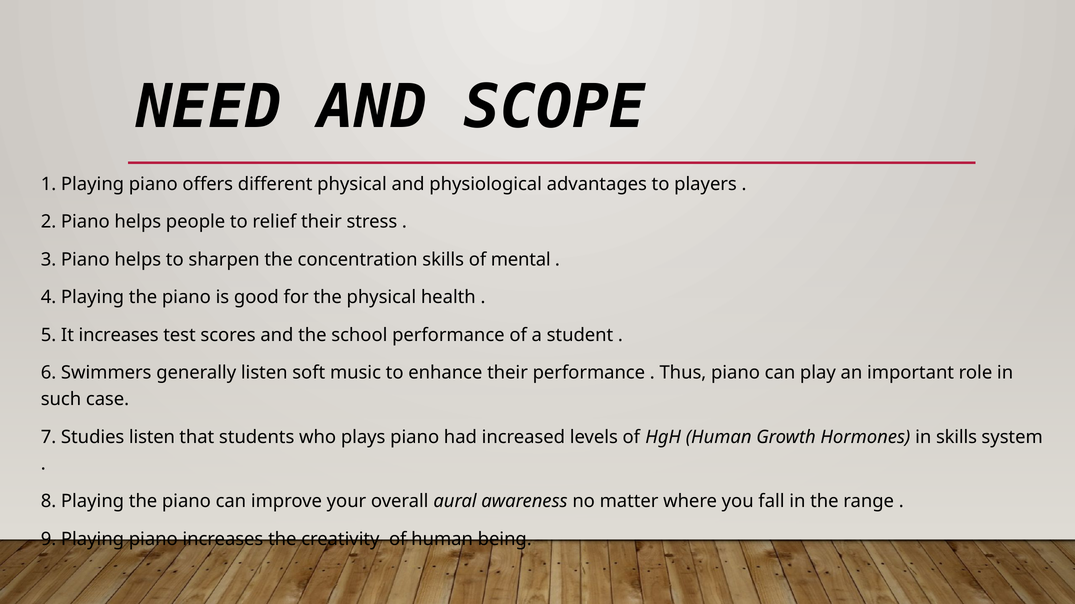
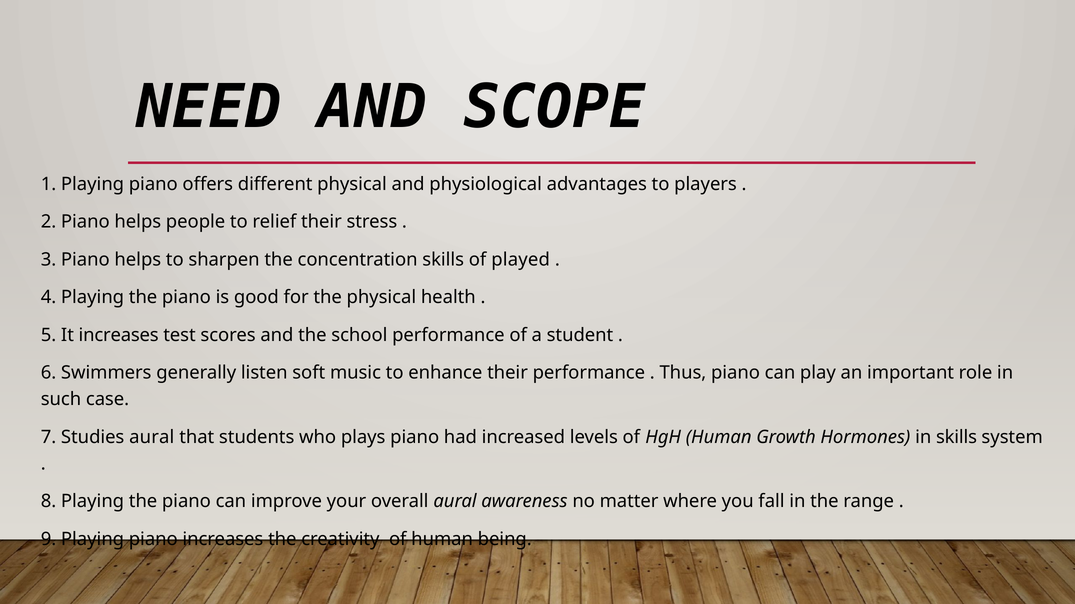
mental: mental -> played
Studies listen: listen -> aural
